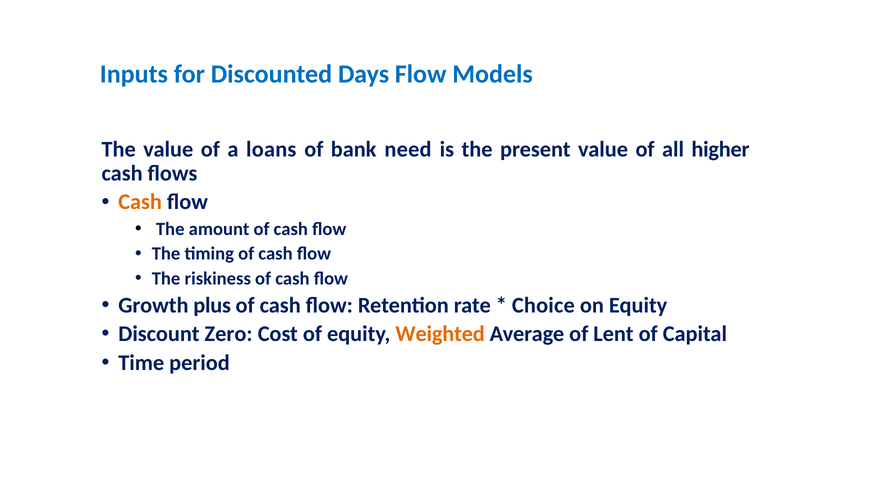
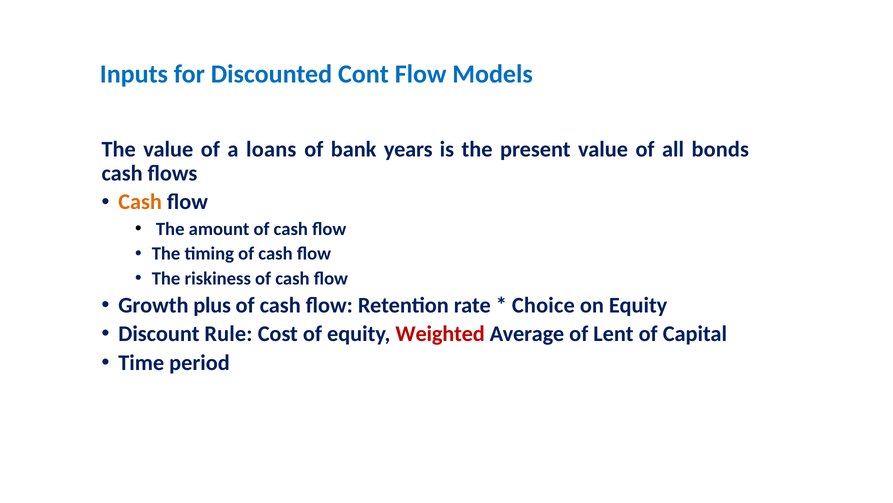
Days: Days -> Cont
need: need -> years
higher: higher -> bonds
Zero: Zero -> Rule
Weighted colour: orange -> red
